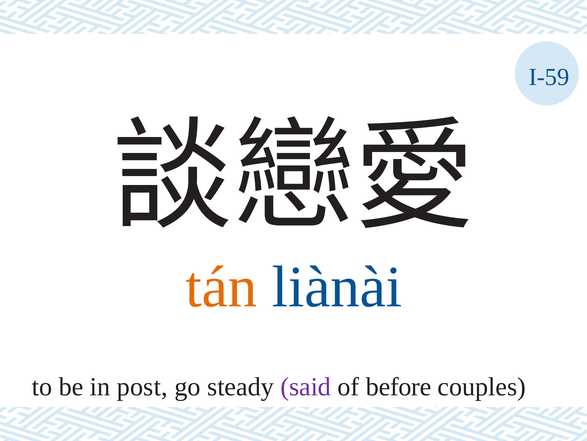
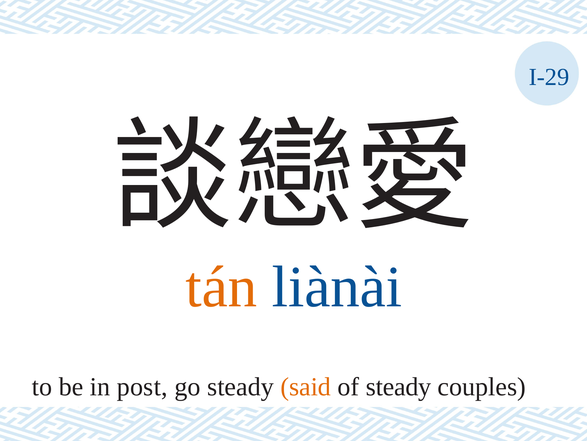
I-59: I-59 -> I-29
said colour: purple -> orange
of before: before -> steady
